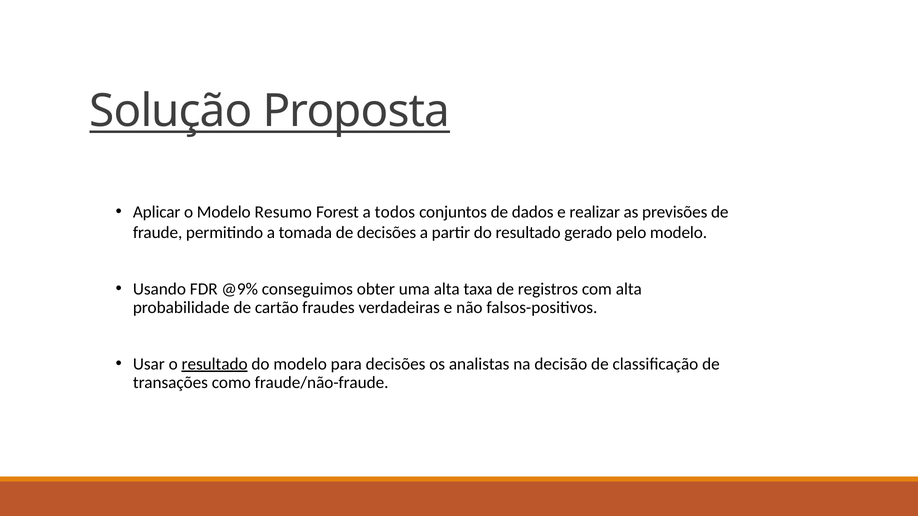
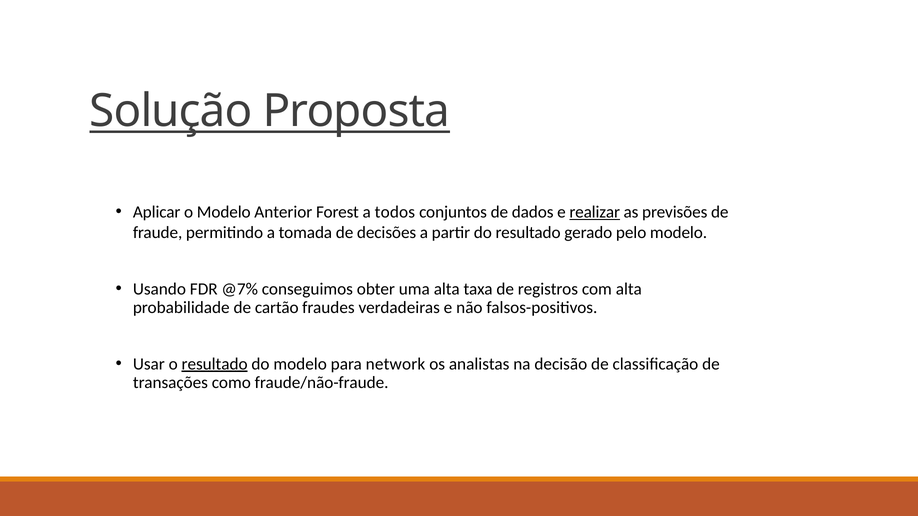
Resumo: Resumo -> Anterior
realizar underline: none -> present
@9%: @9% -> @7%
para decisões: decisões -> network
